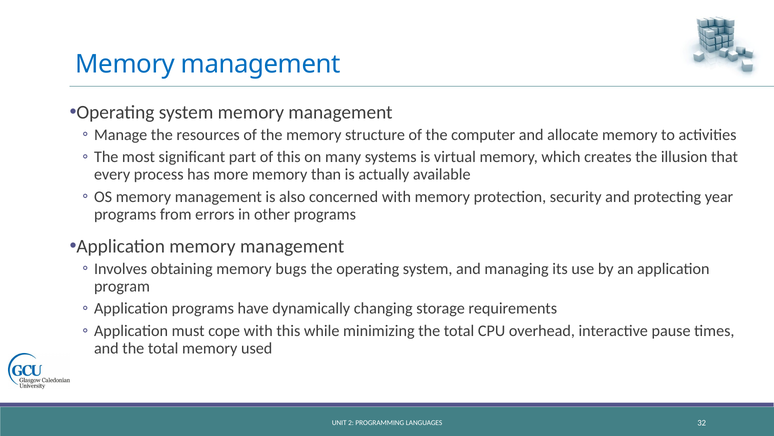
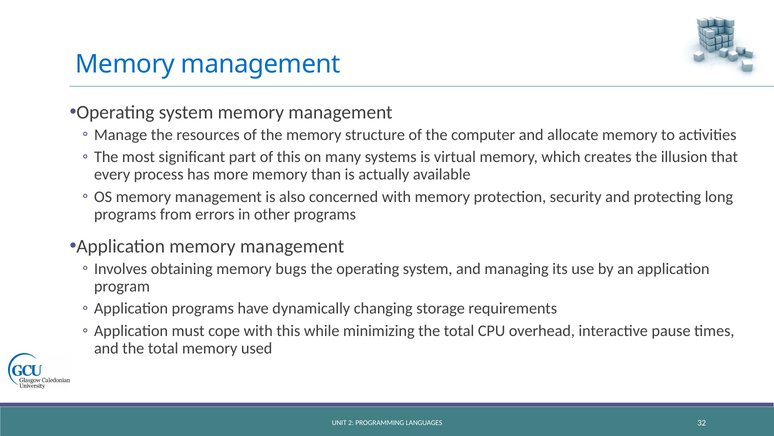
year: year -> long
